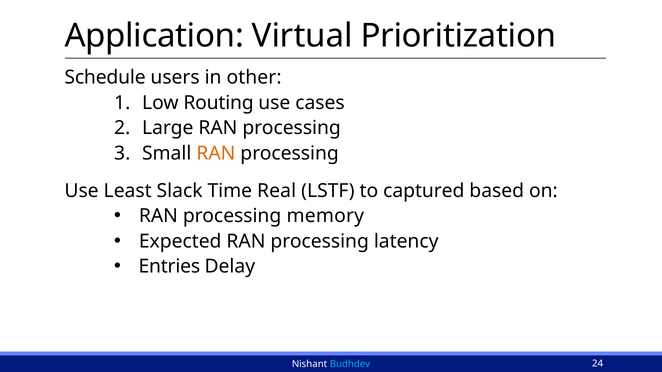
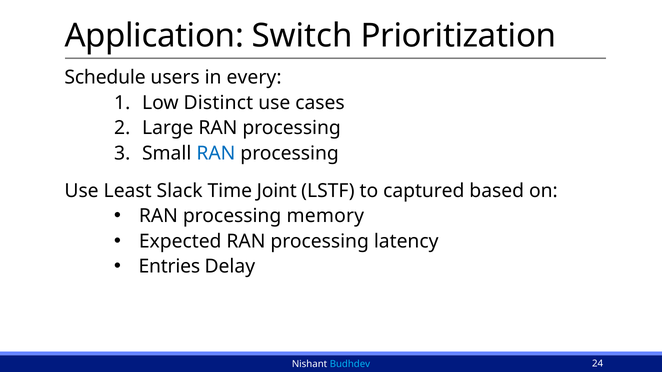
Virtual: Virtual -> Switch
other: other -> every
Routing: Routing -> Distinct
RAN at (216, 153) colour: orange -> blue
Real: Real -> Joint
